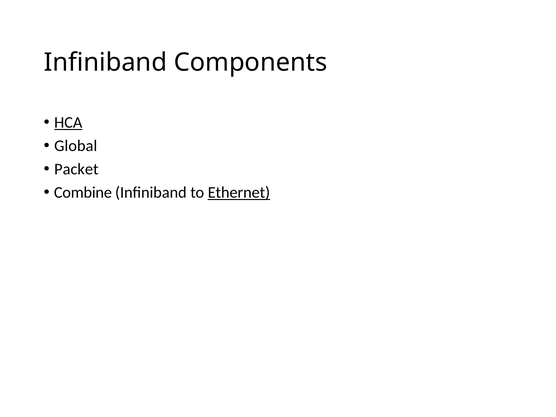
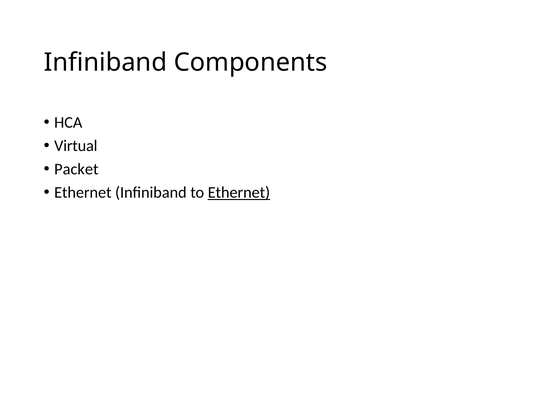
HCA underline: present -> none
Global: Global -> Virtual
Combine at (83, 192): Combine -> Ethernet
